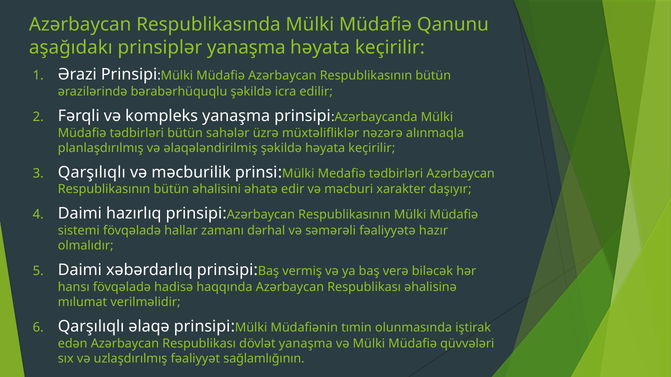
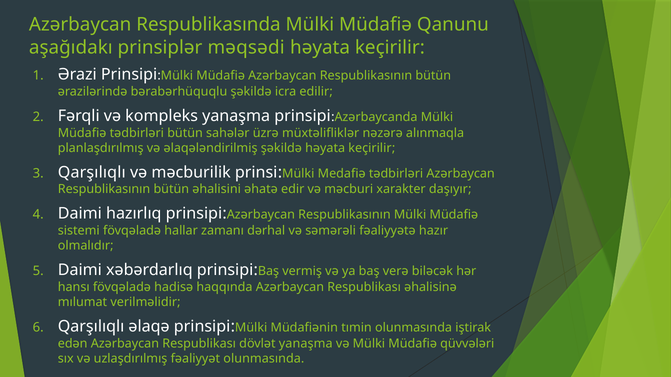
prinsiplər yanaşma: yanaşma -> məqsədi
fəaliyyət sağlamlığının: sağlamlığının -> olunmasında
